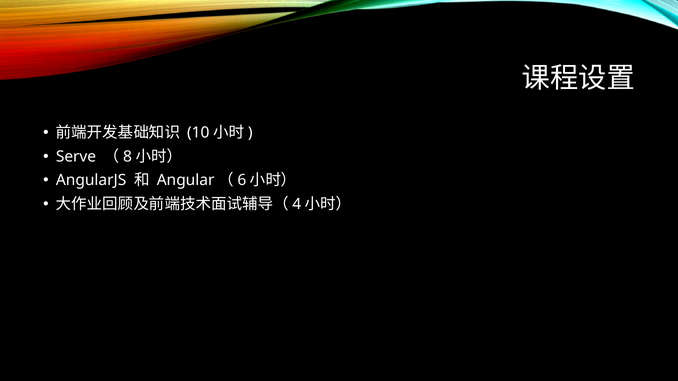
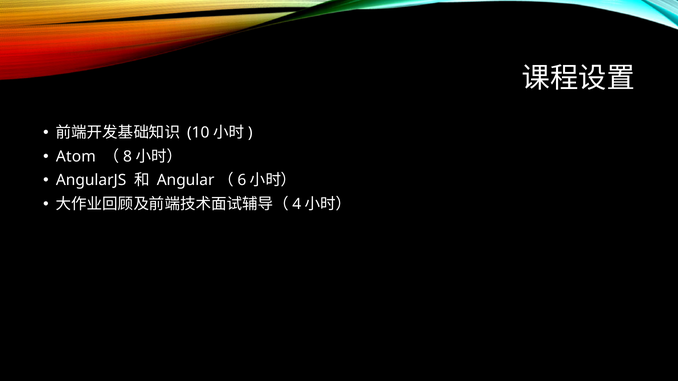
Serve: Serve -> Atom
